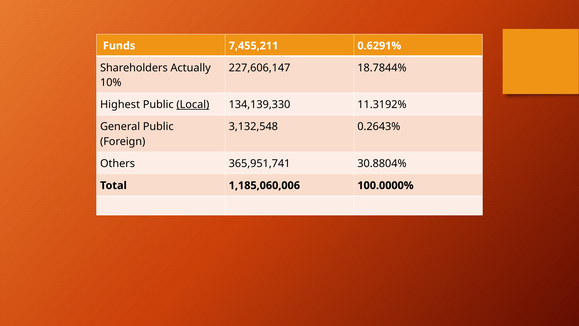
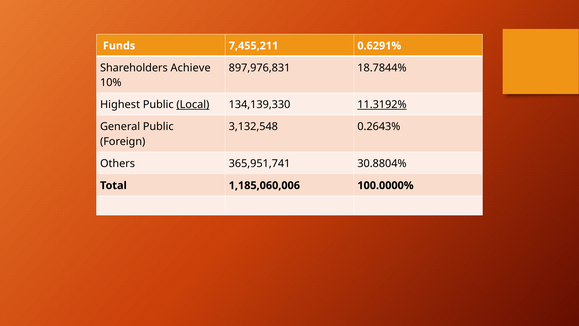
Actually: Actually -> Achieve
227,606,147: 227,606,147 -> 897,976,831
11.3192% underline: none -> present
